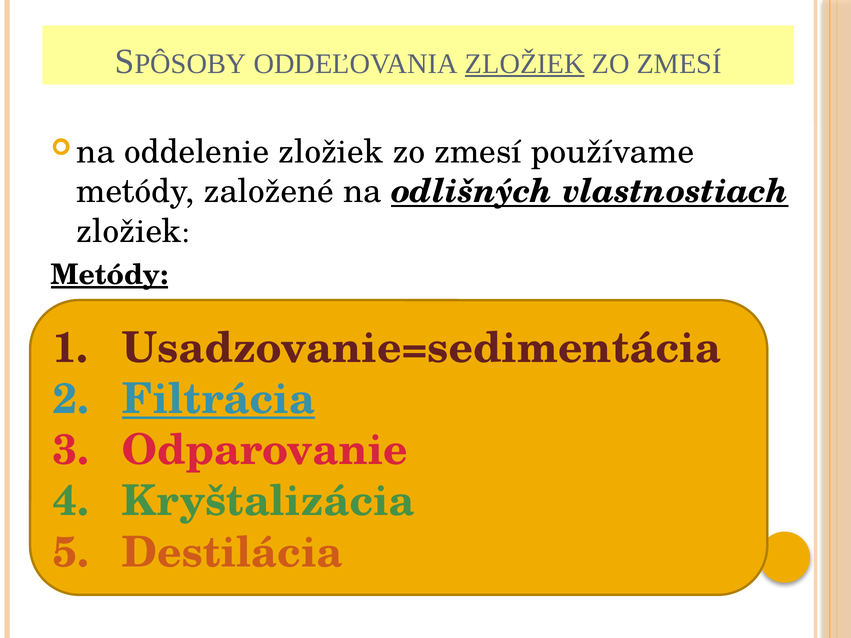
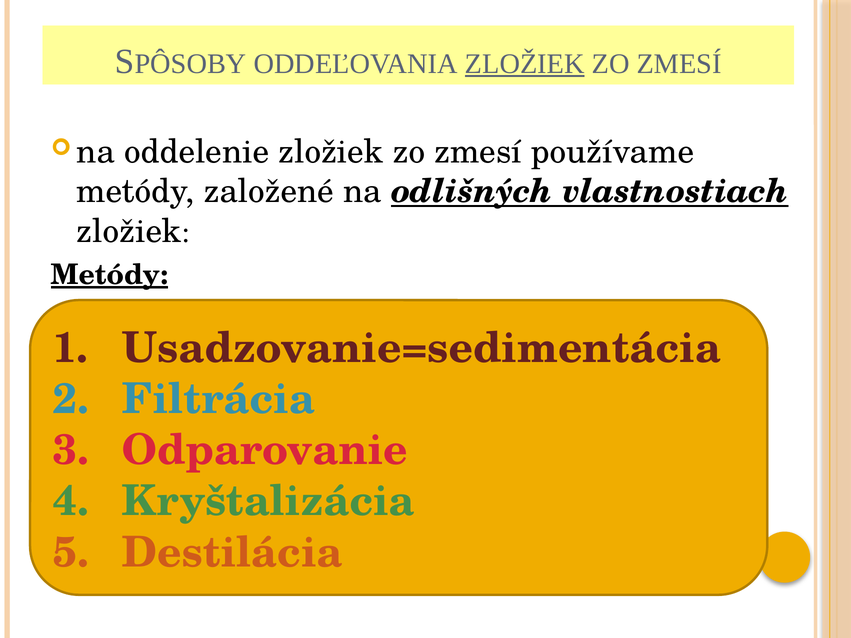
Filtrácia underline: present -> none
